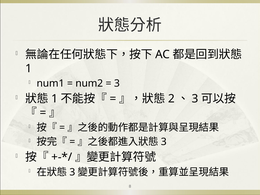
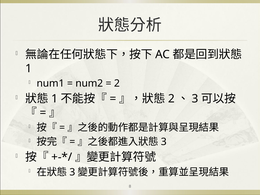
3 at (117, 83): 3 -> 2
